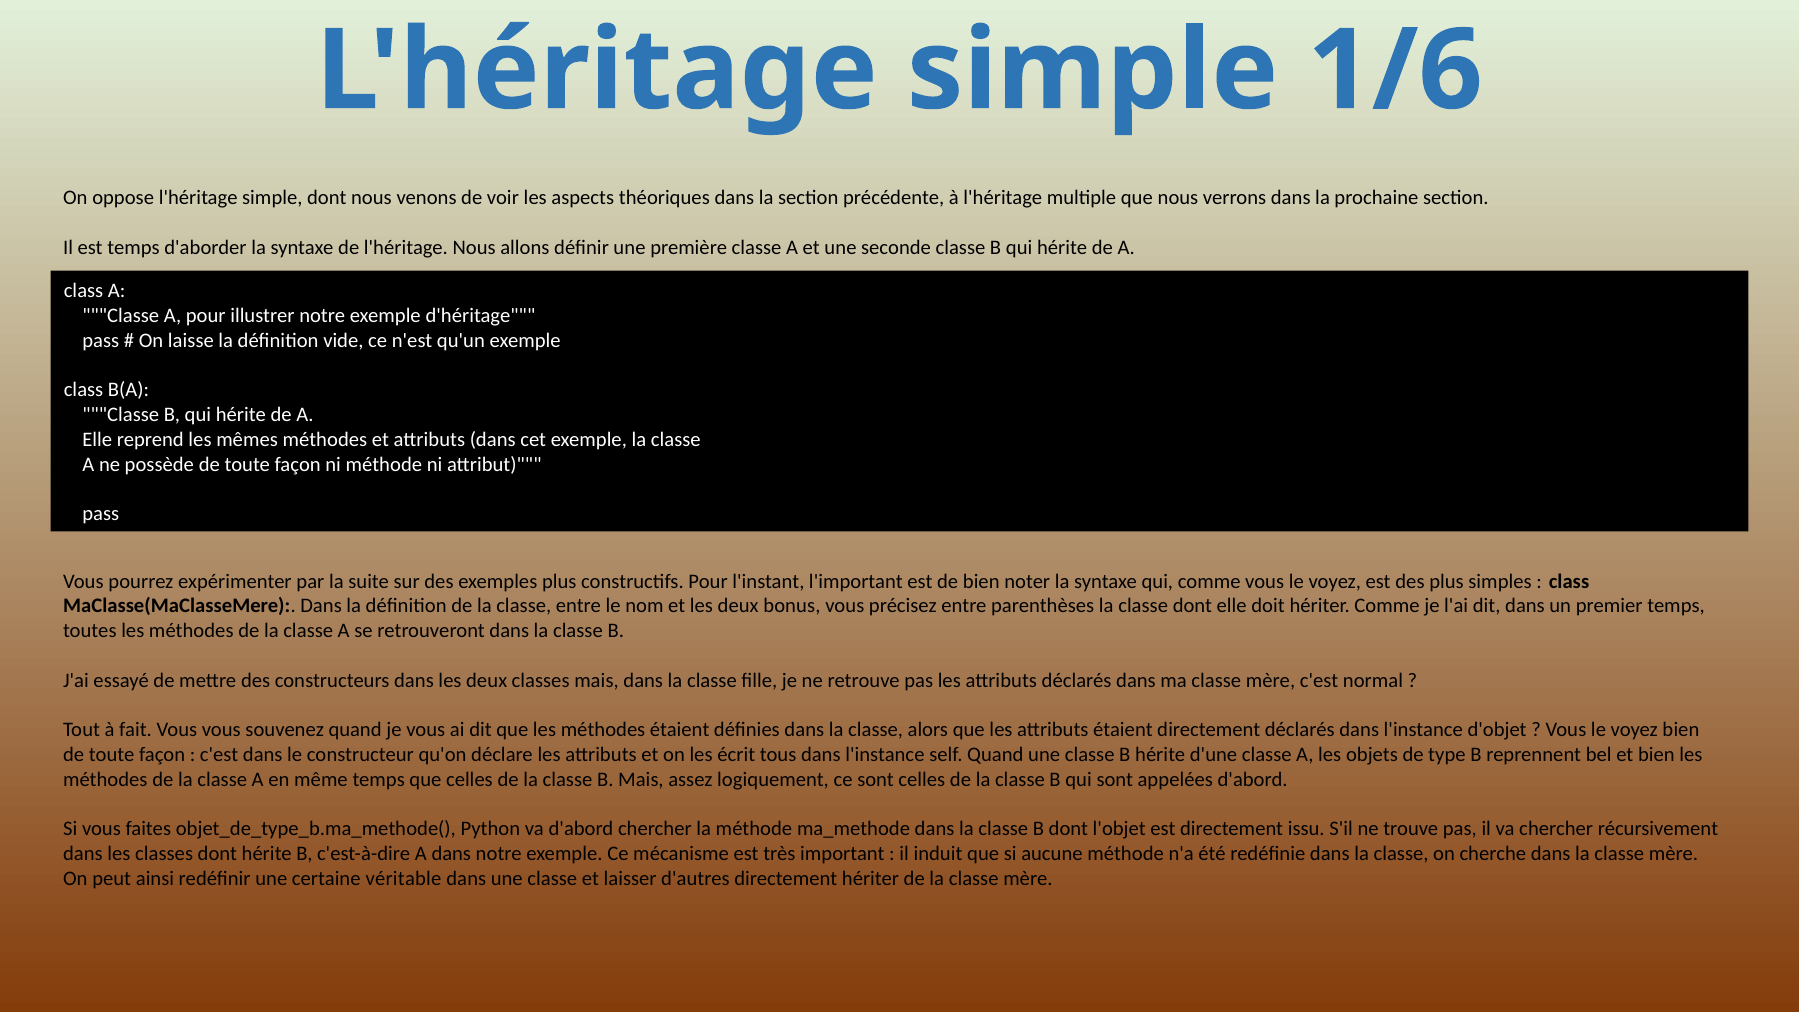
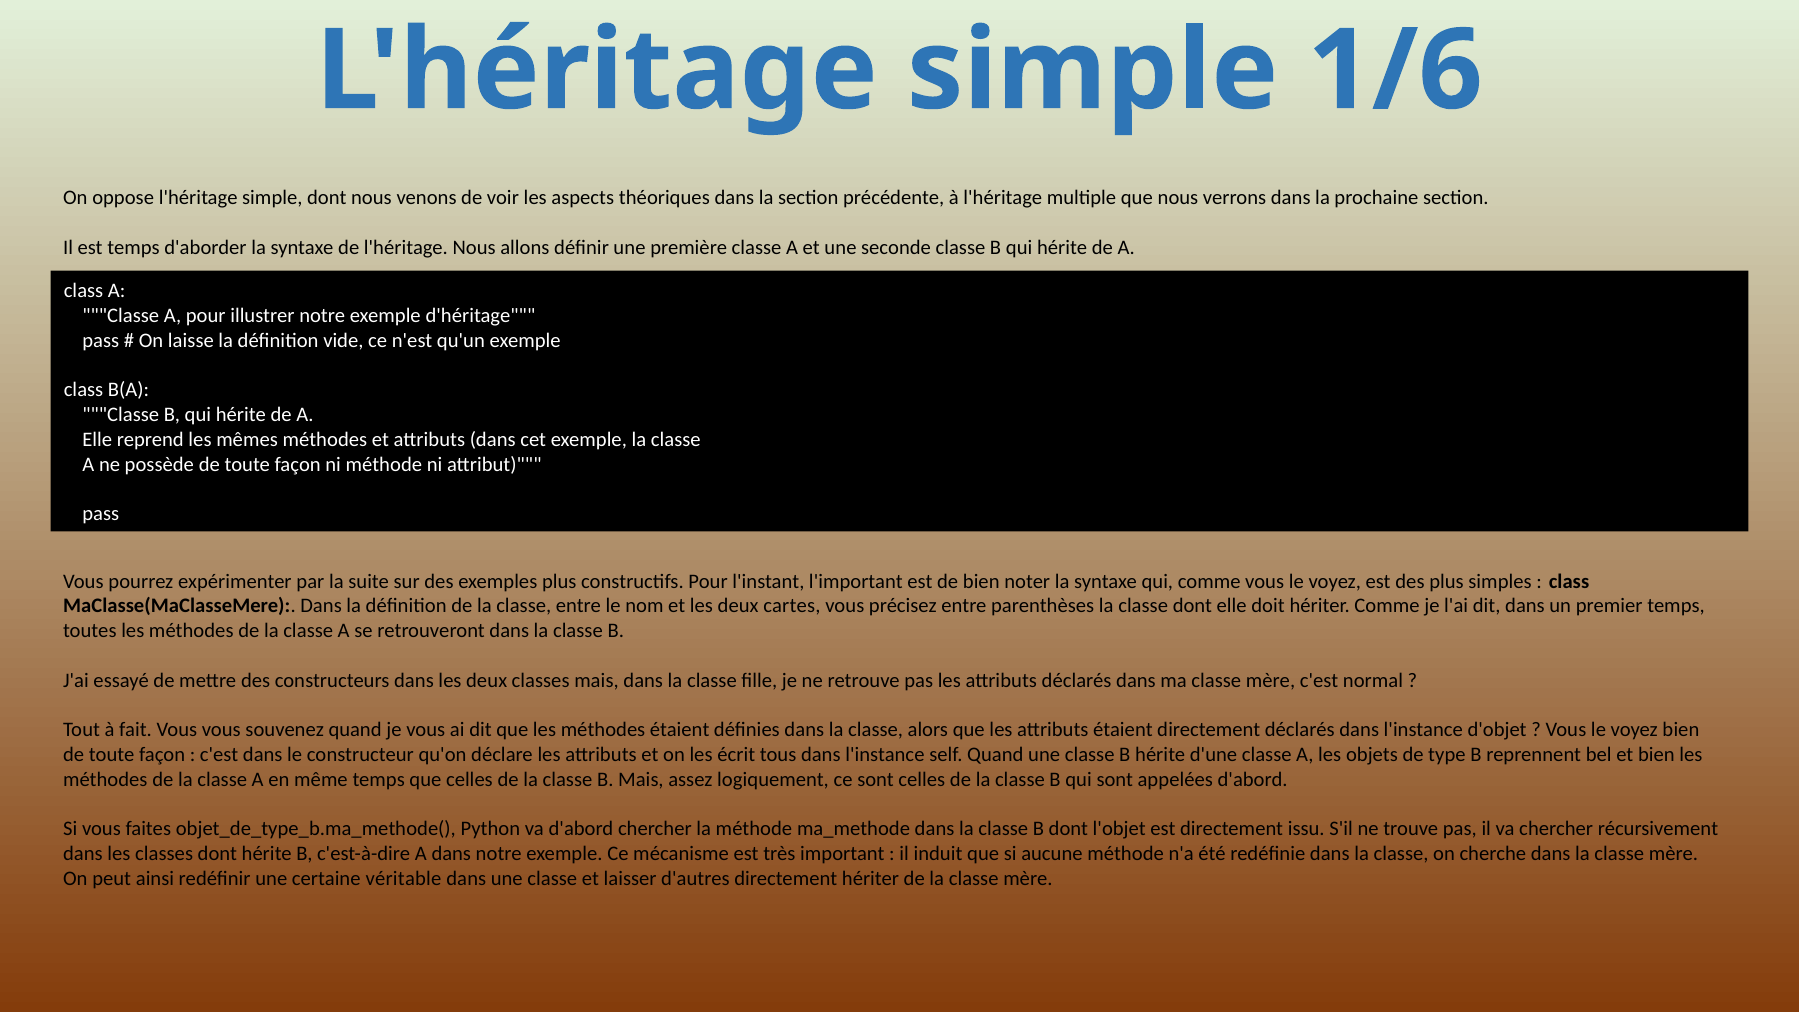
bonus: bonus -> cartes
